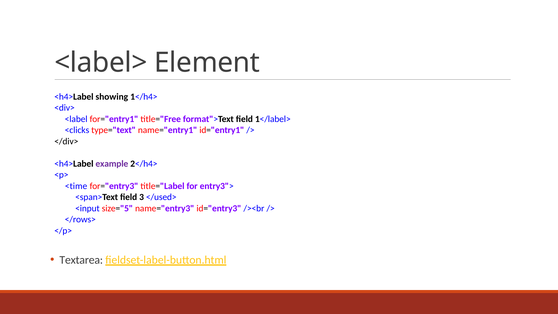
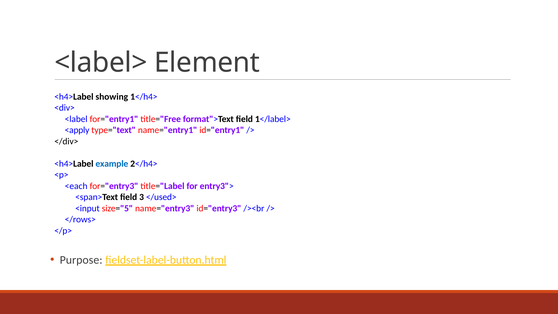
<clicks: <clicks -> <apply
example colour: purple -> blue
<time: <time -> <each
Textarea: Textarea -> Purpose
